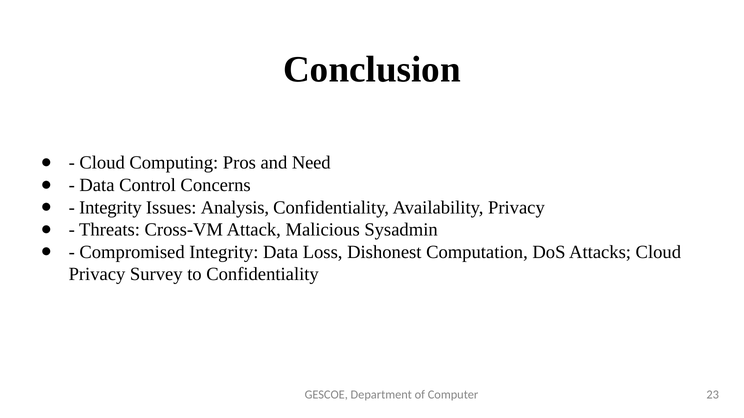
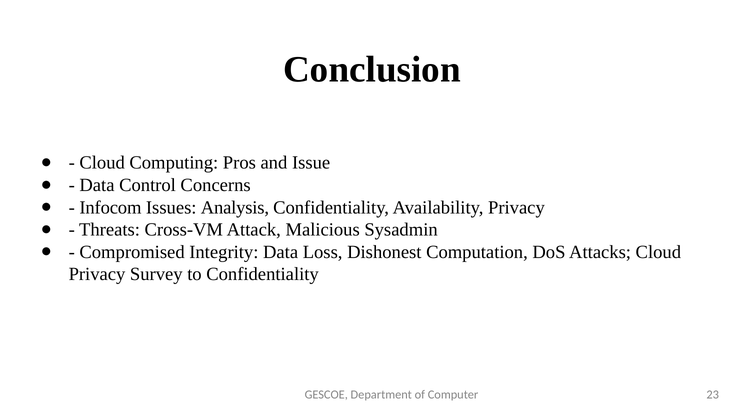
Need: Need -> Issue
Integrity at (110, 208): Integrity -> Infocom
